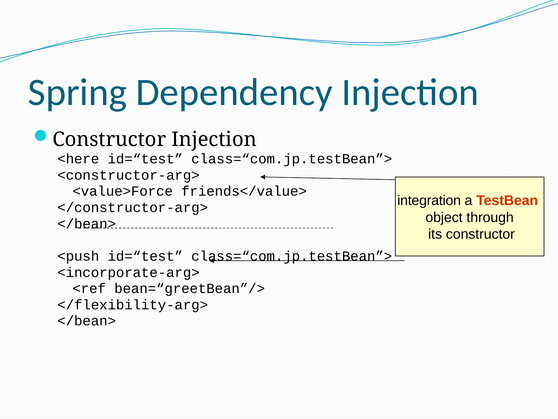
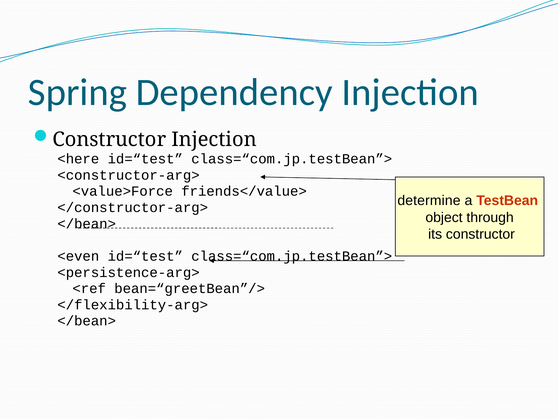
integration: integration -> determine
<push: <push -> <even
<incorporate-arg>: <incorporate-arg> -> <persistence-arg>
